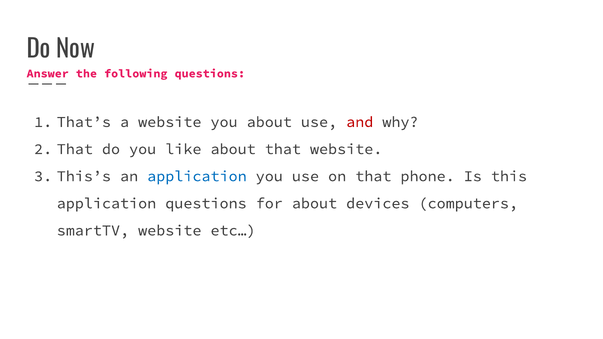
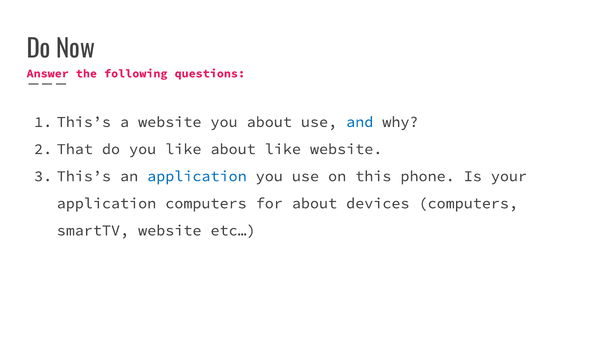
That’s at (84, 122): That’s -> This’s
and colour: red -> blue
about that: that -> like
on that: that -> this
this: this -> your
application questions: questions -> computers
